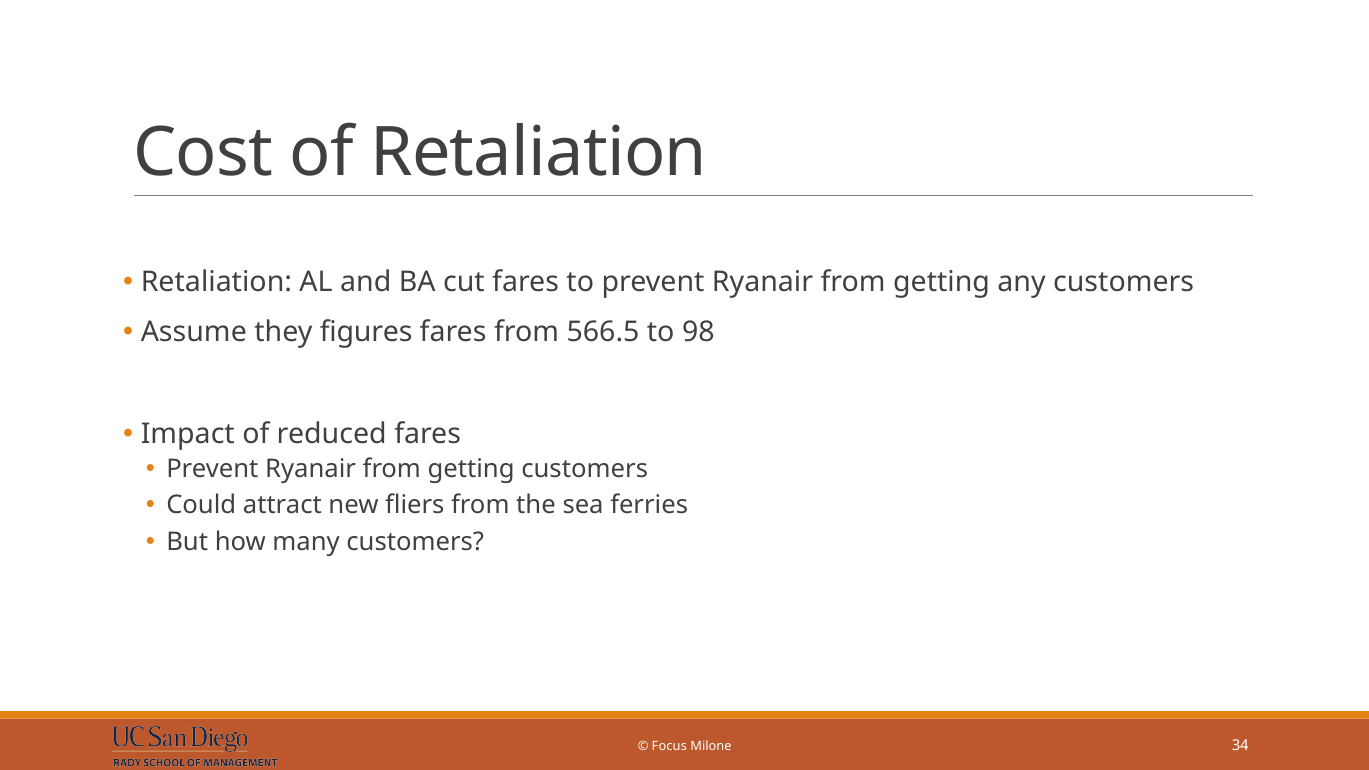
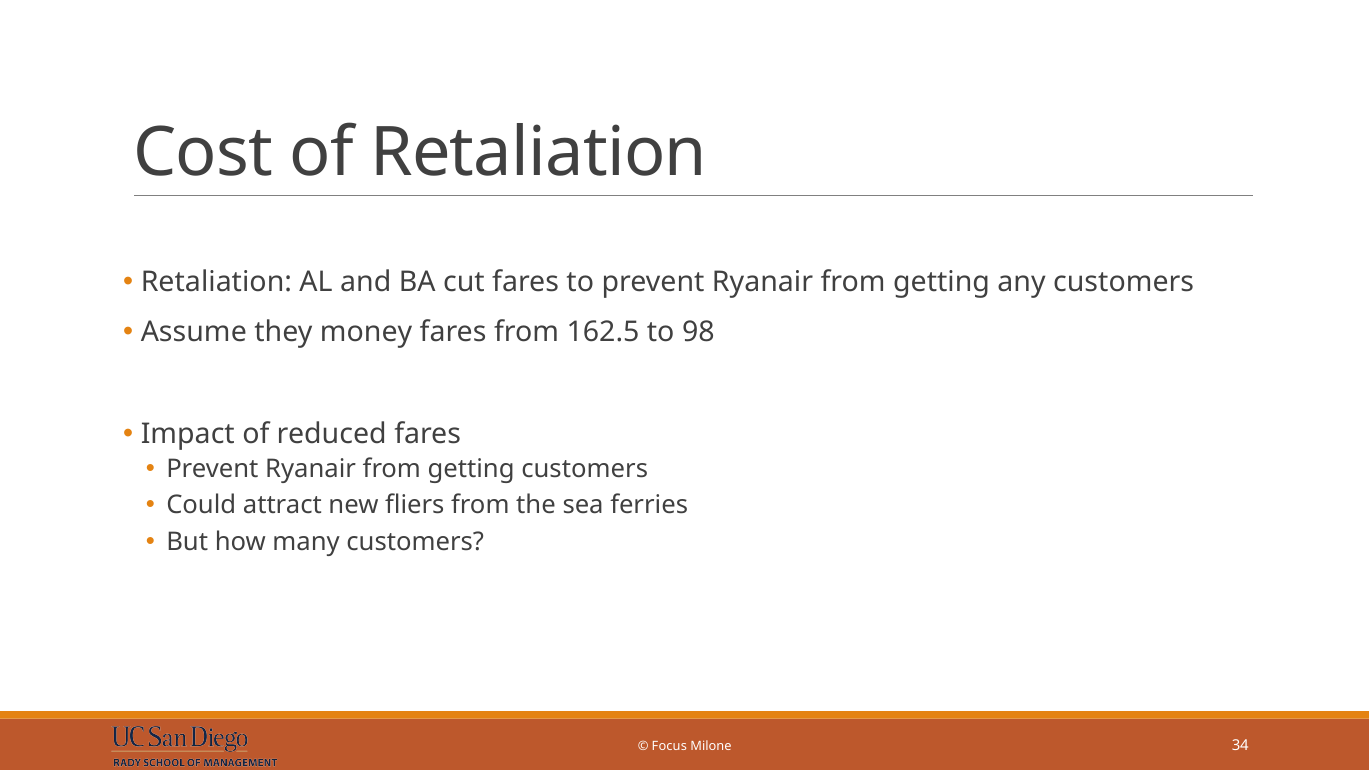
figures: figures -> money
566.5: 566.5 -> 162.5
